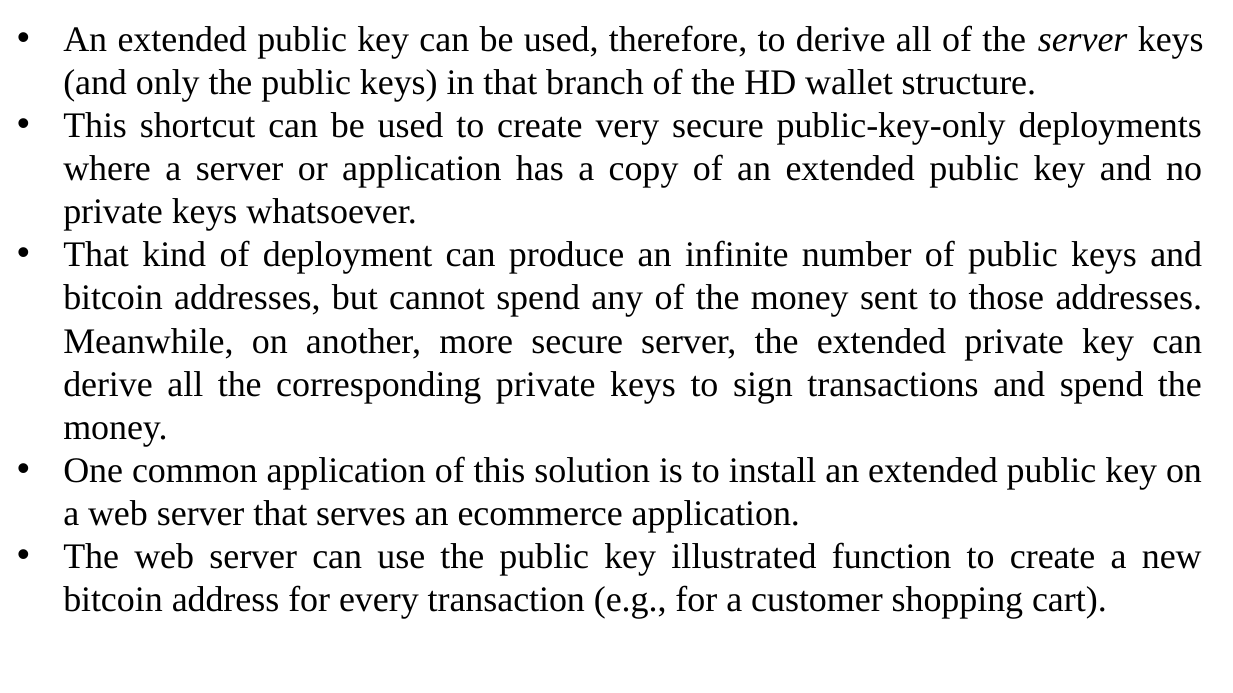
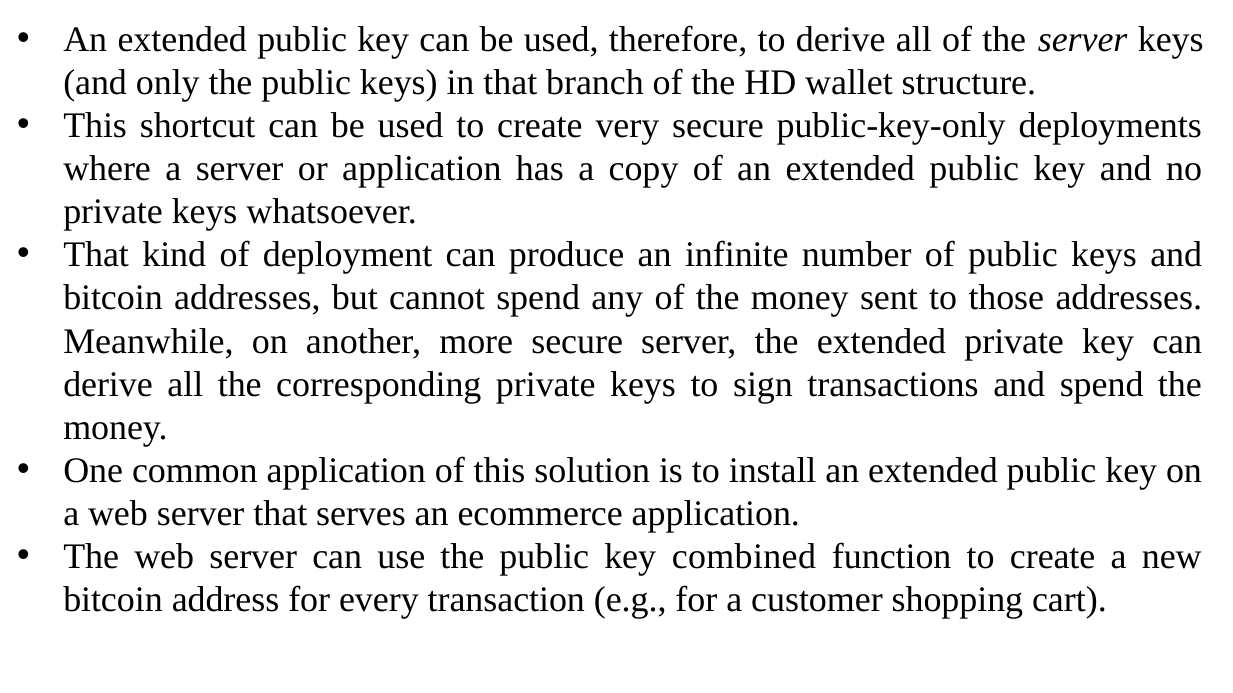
illustrated: illustrated -> combined
